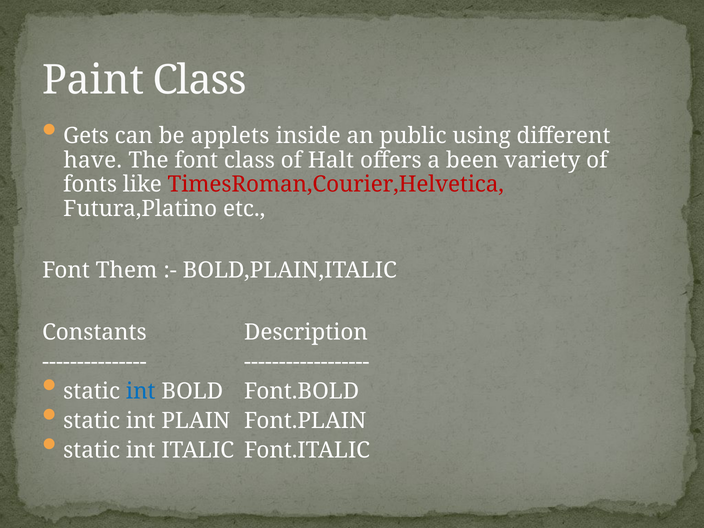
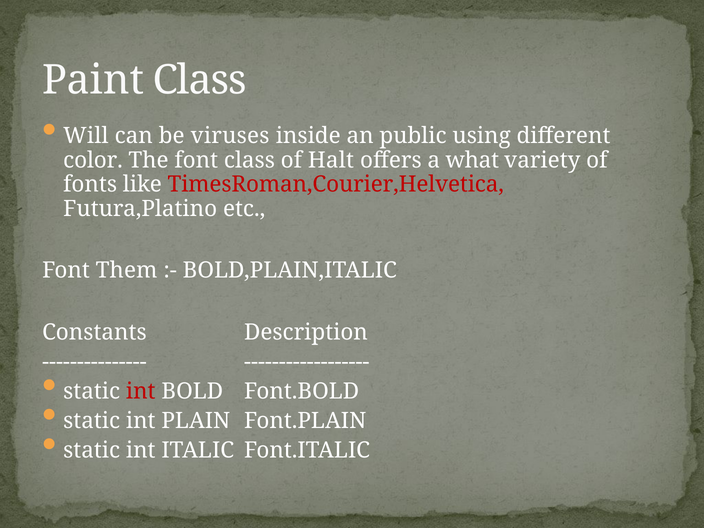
Gets: Gets -> Will
applets: applets -> viruses
have: have -> color
been: been -> what
int at (141, 391) colour: blue -> red
